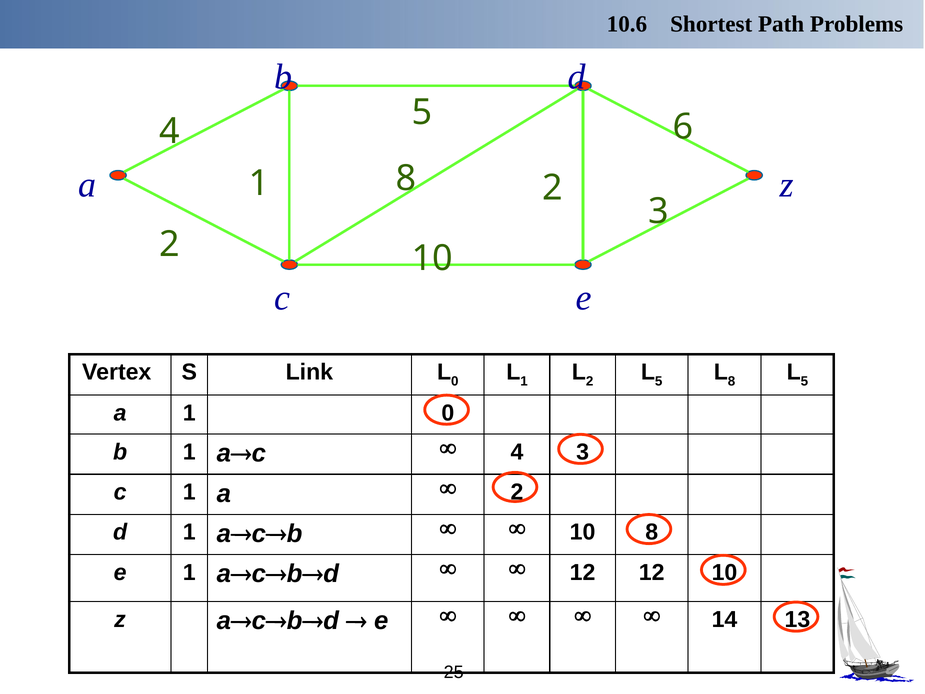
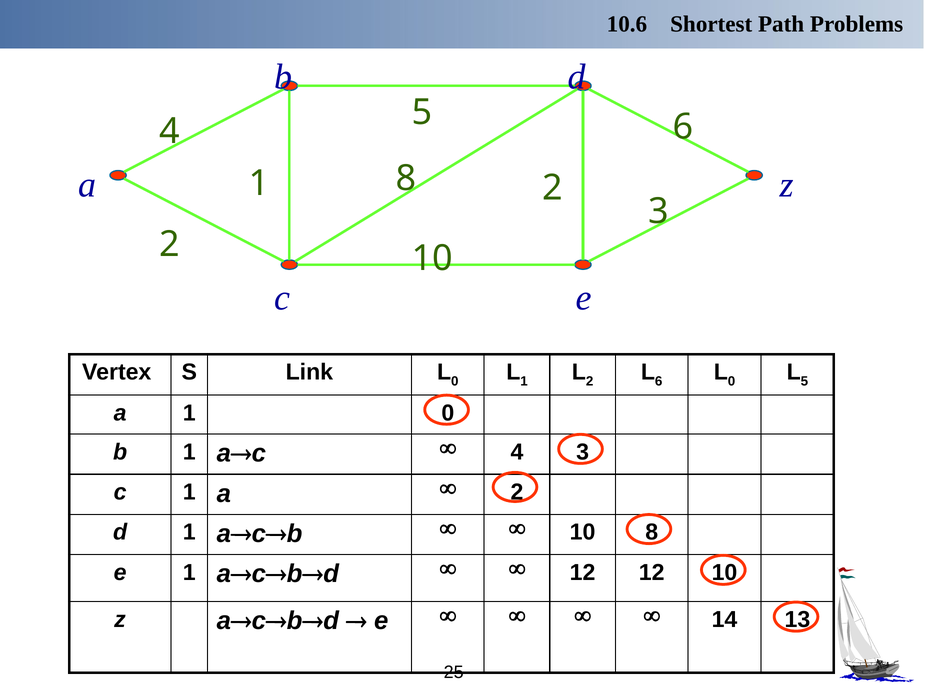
5 at (659, 381): 5 -> 6
8 at (732, 381): 8 -> 0
